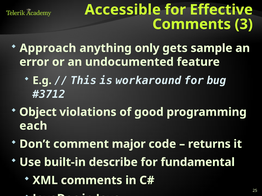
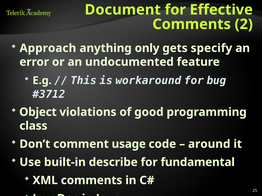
Accessible: Accessible -> Document
3: 3 -> 2
sample: sample -> specify
each: each -> class
major: major -> usage
returns: returns -> around
